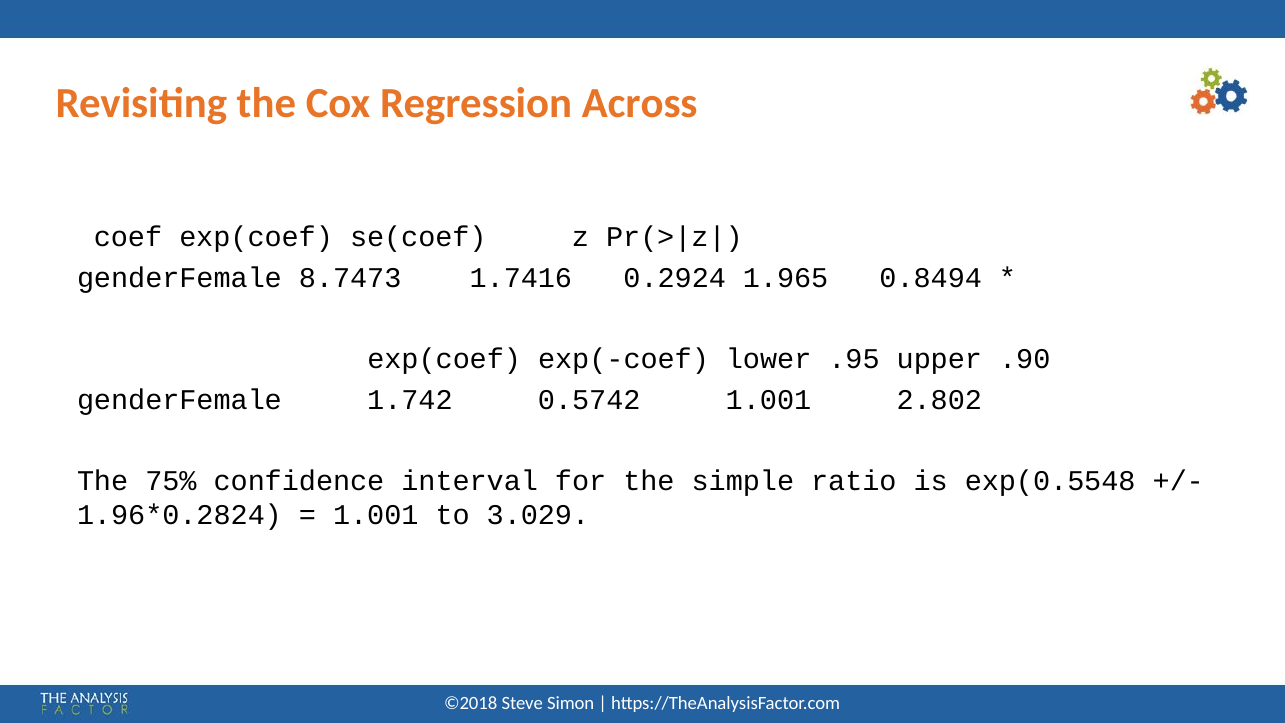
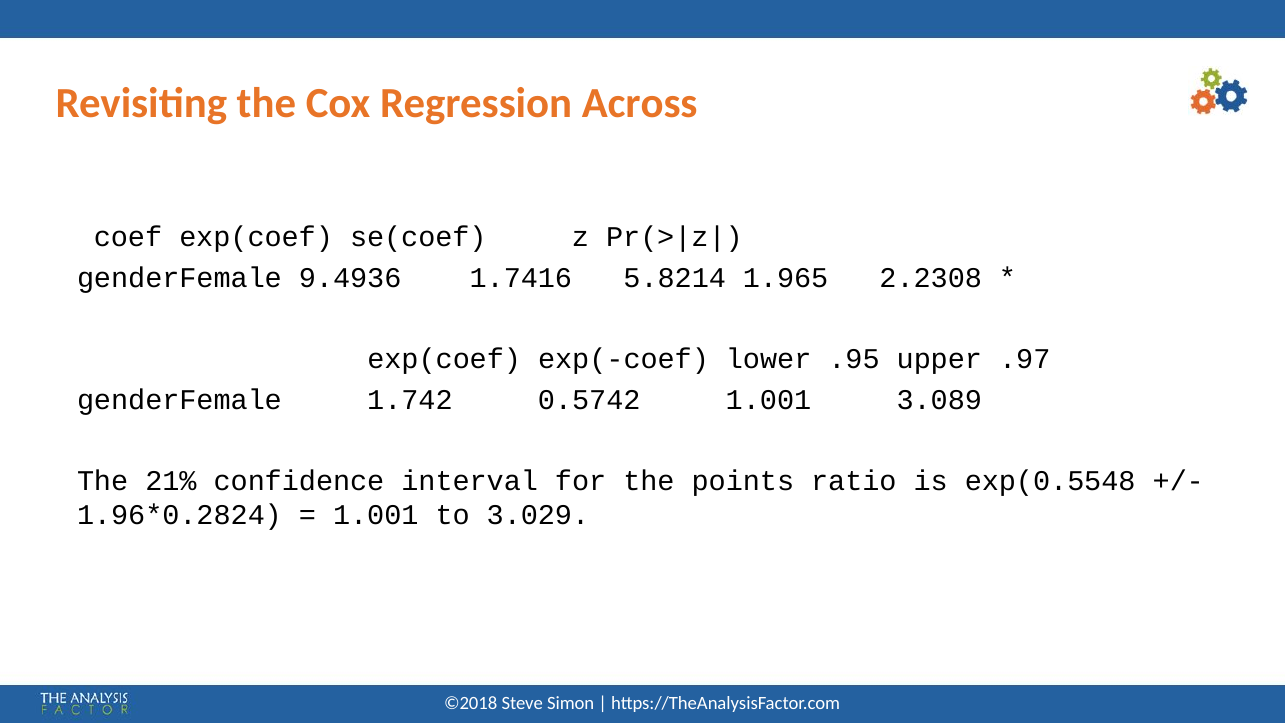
8.7473: 8.7473 -> 9.4936
0.2924: 0.2924 -> 5.8214
0.8494: 0.8494 -> 2.2308
.90: .90 -> .97
2.802: 2.802 -> 3.089
75%: 75% -> 21%
simple: simple -> points
